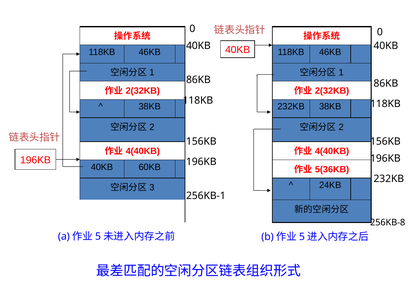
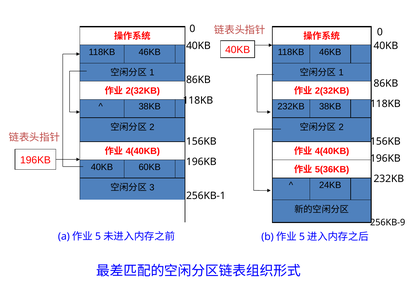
256KB-8: 256KB-8 -> 256KB-9
